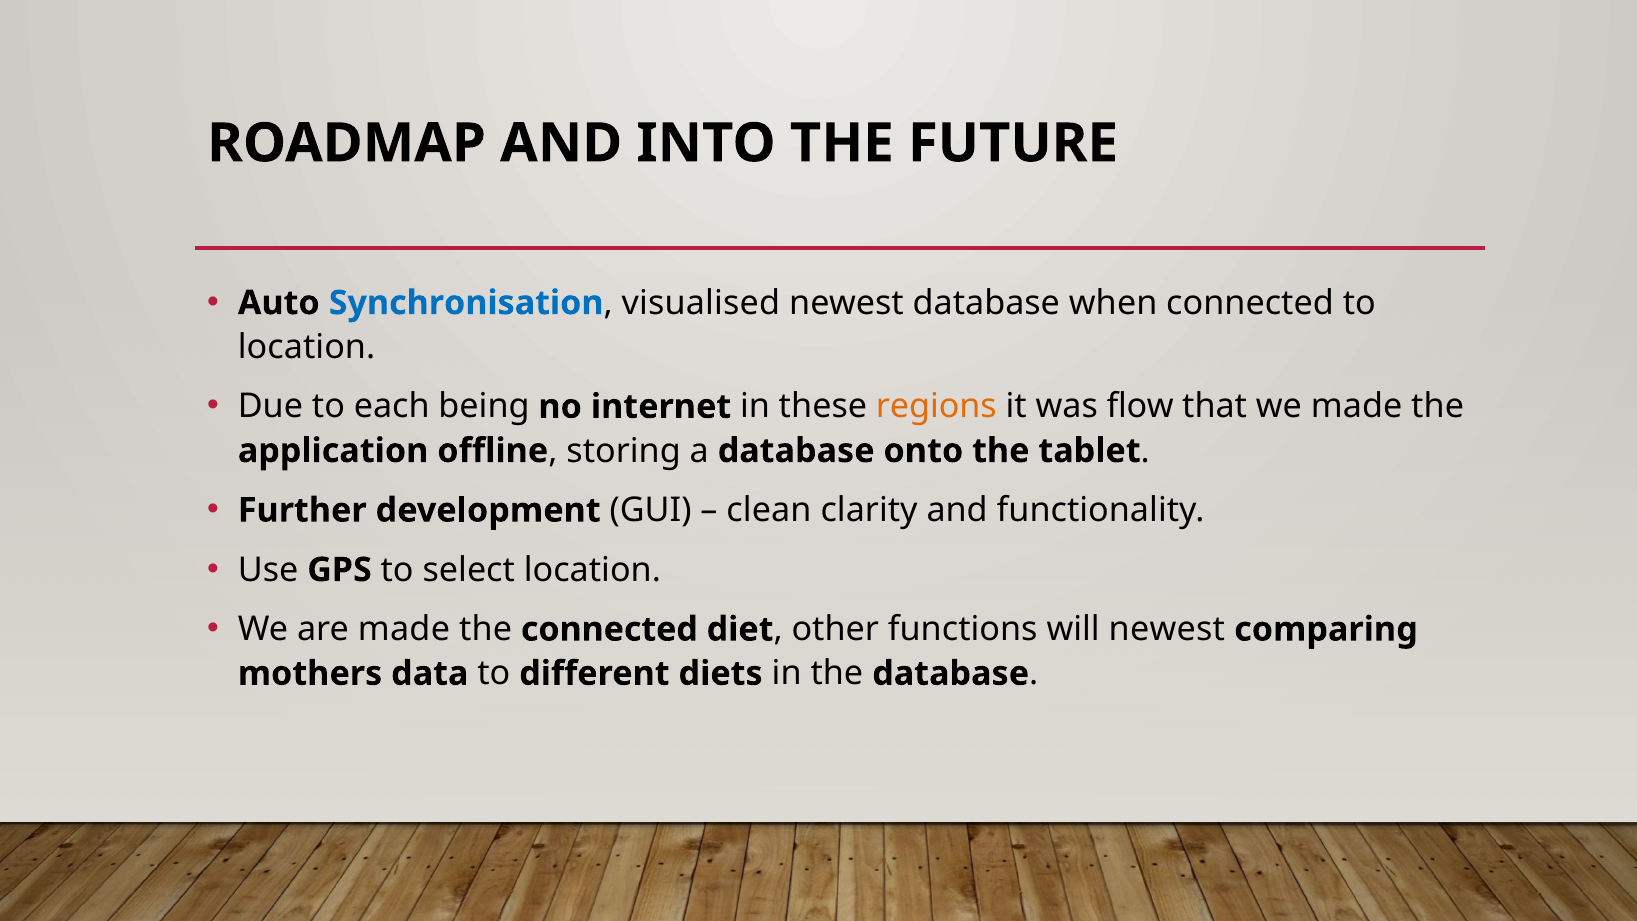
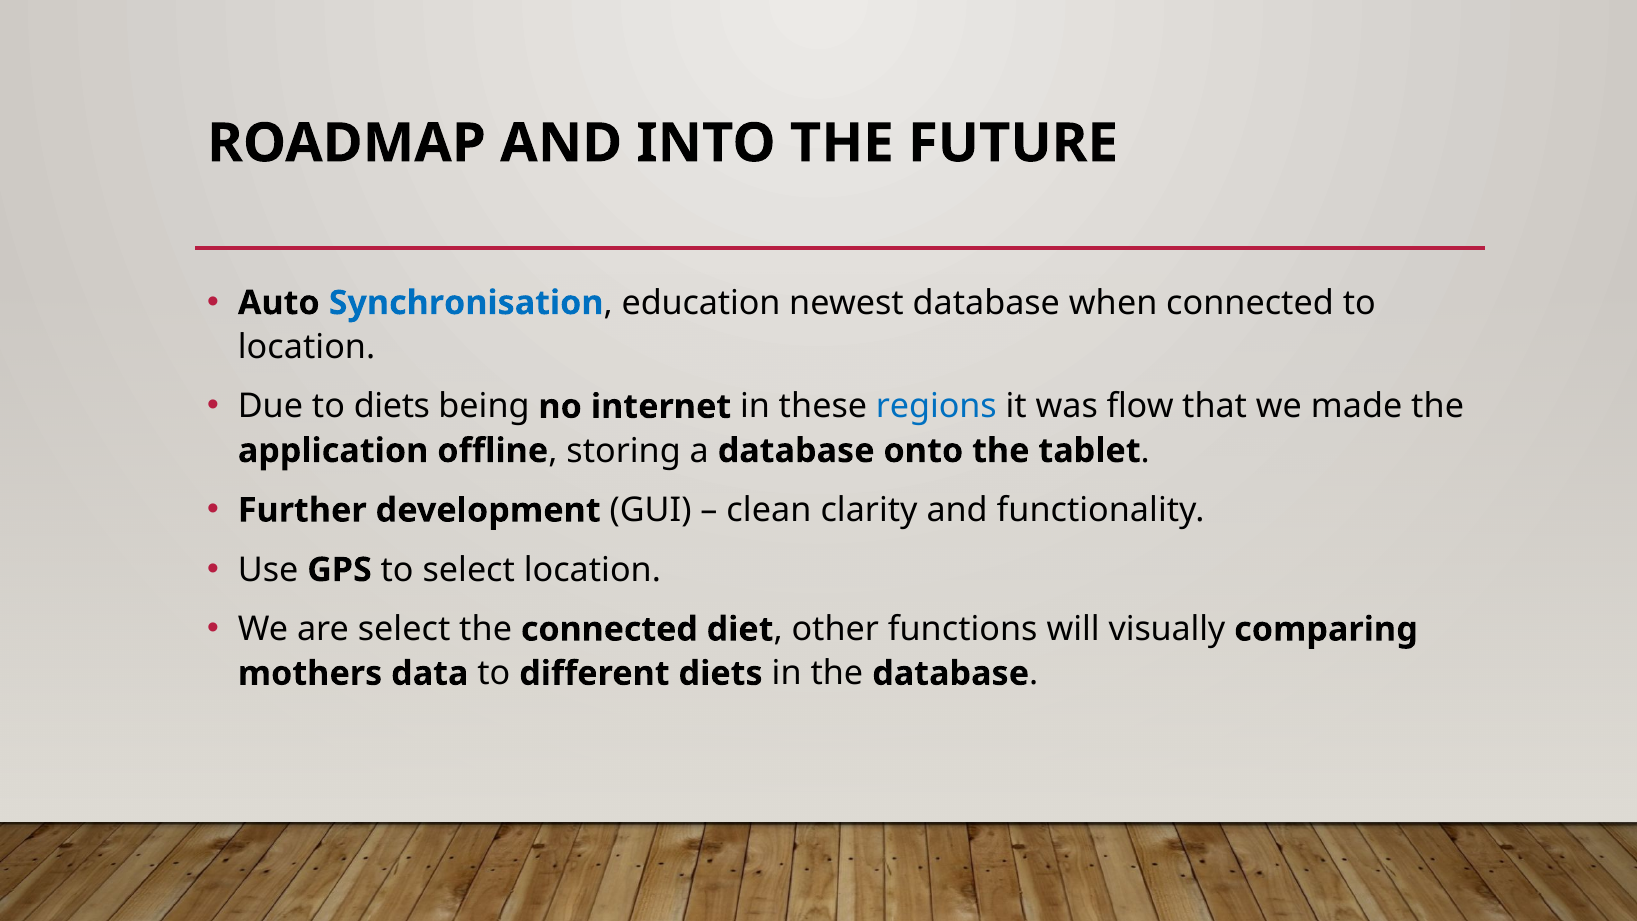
visualised: visualised -> education
to each: each -> diets
regions colour: orange -> blue
are made: made -> select
will newest: newest -> visually
